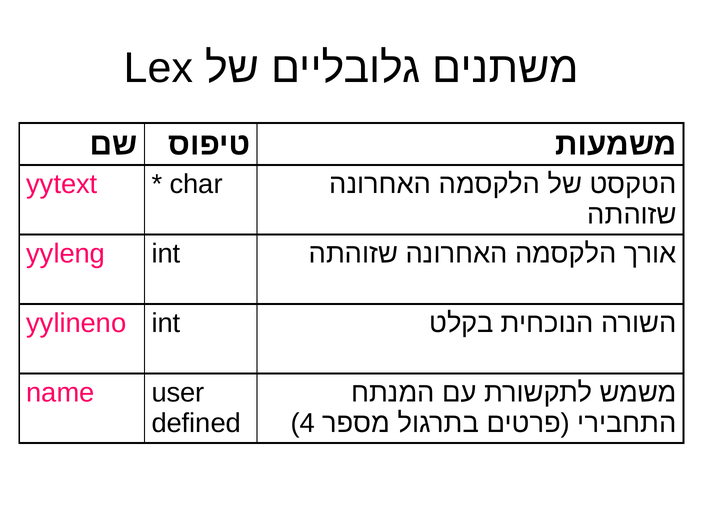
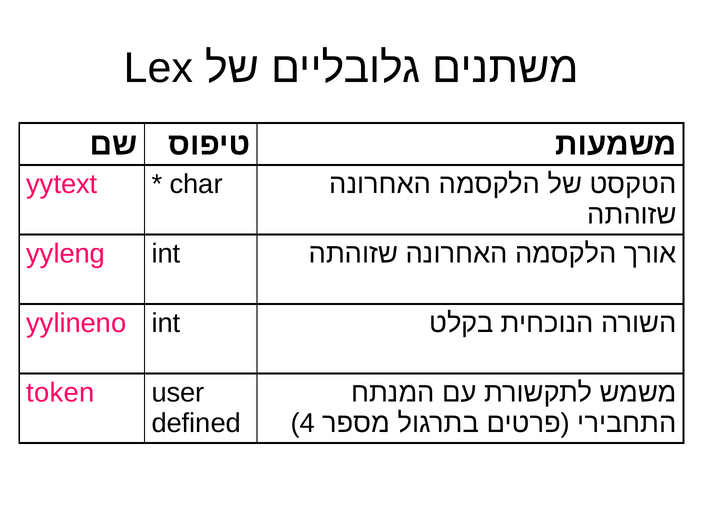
name: name -> token
